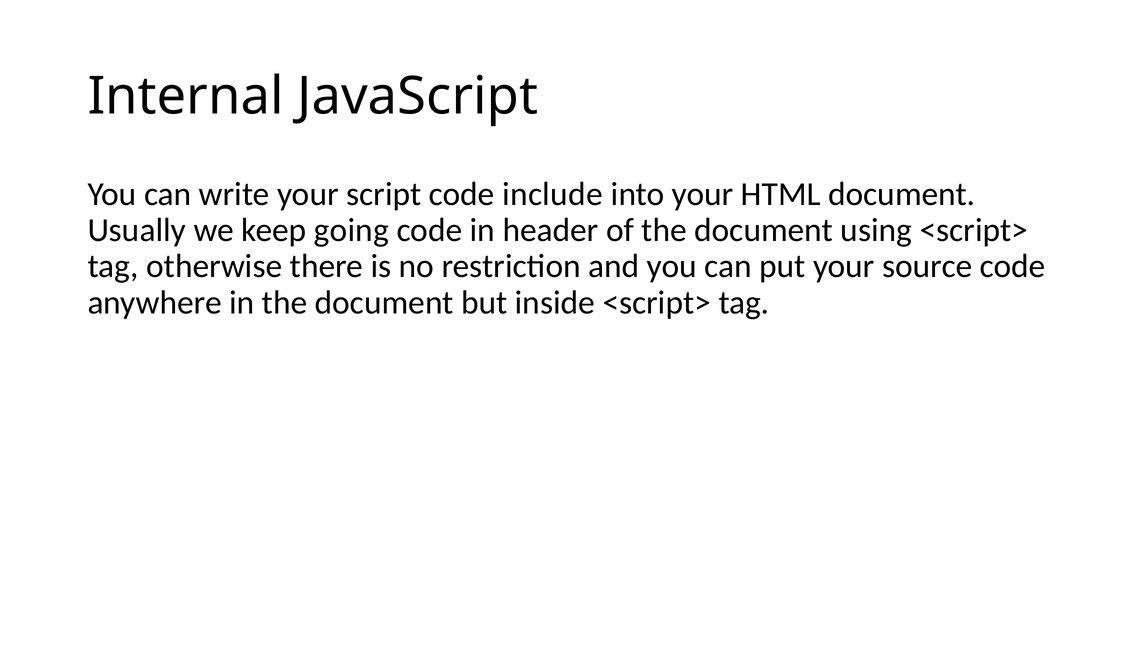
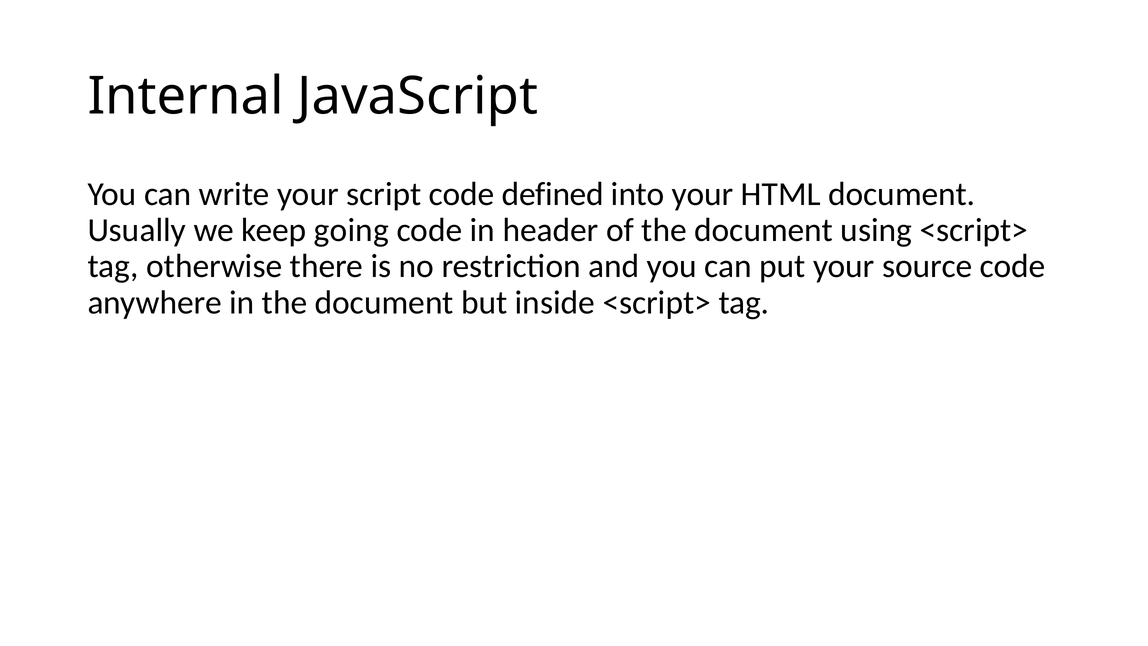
include: include -> defined
